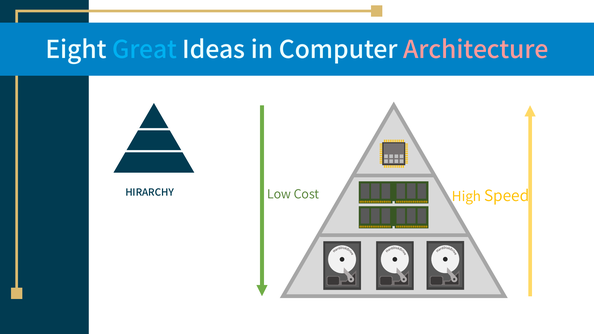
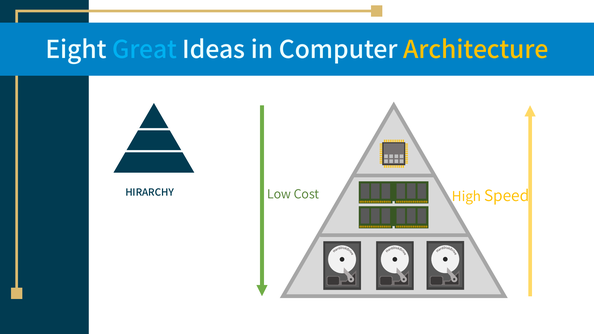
Architecture colour: pink -> yellow
